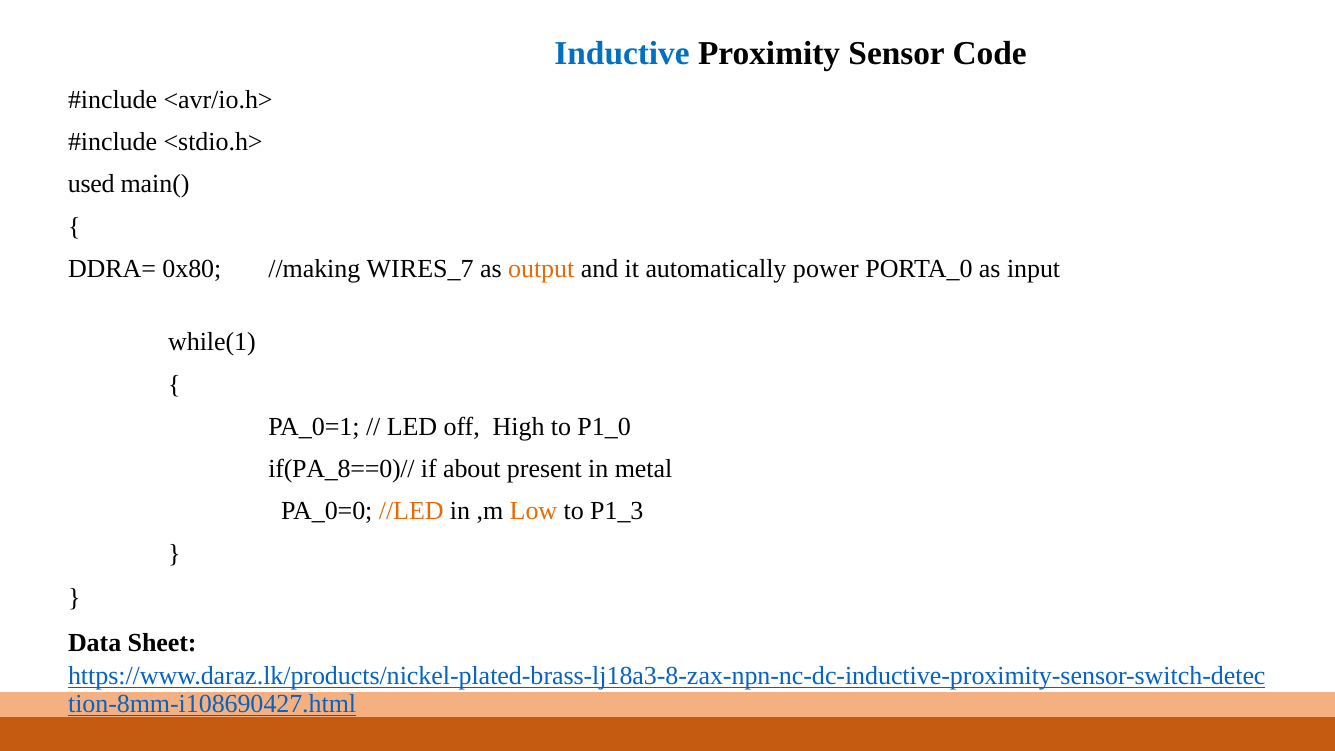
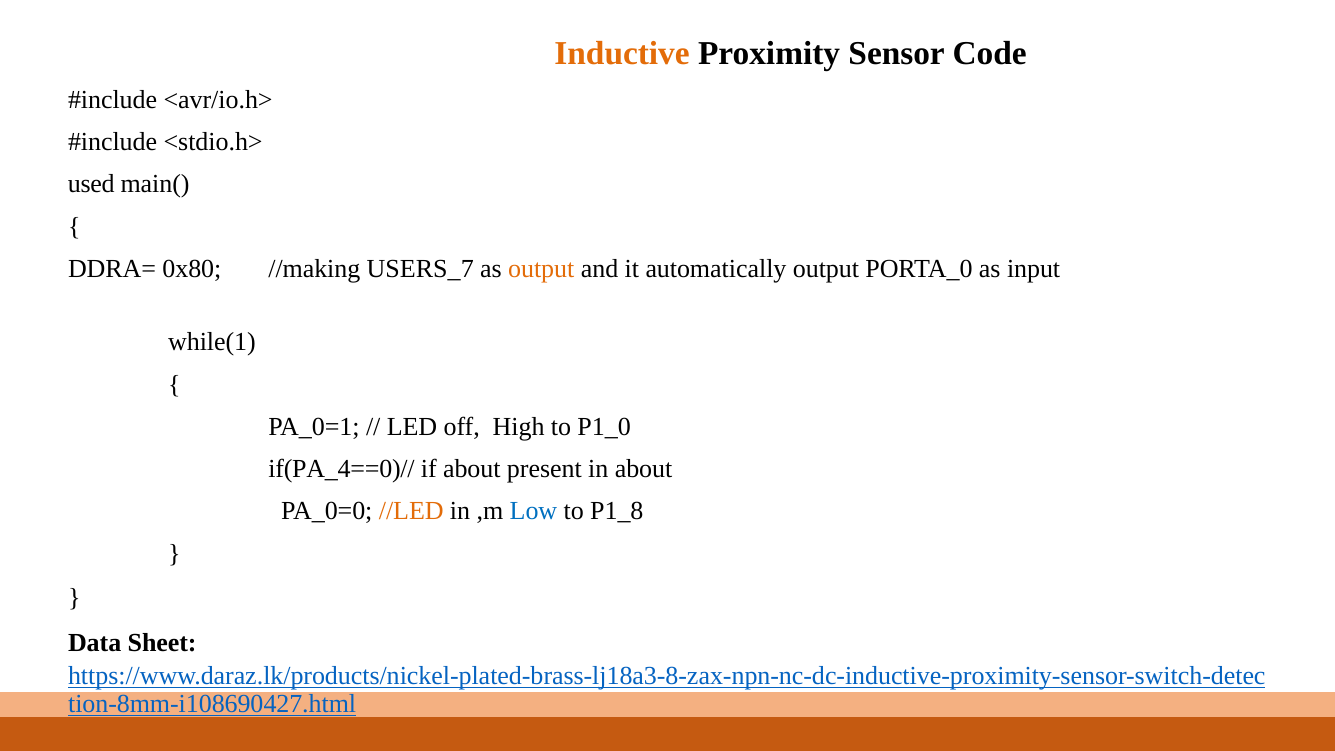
Inductive colour: blue -> orange
WIRES_7: WIRES_7 -> USERS_7
automatically power: power -> output
if(PA_8==0)//: if(PA_8==0)// -> if(PA_4==0)//
in metal: metal -> about
Low colour: orange -> blue
P1_3: P1_3 -> P1_8
